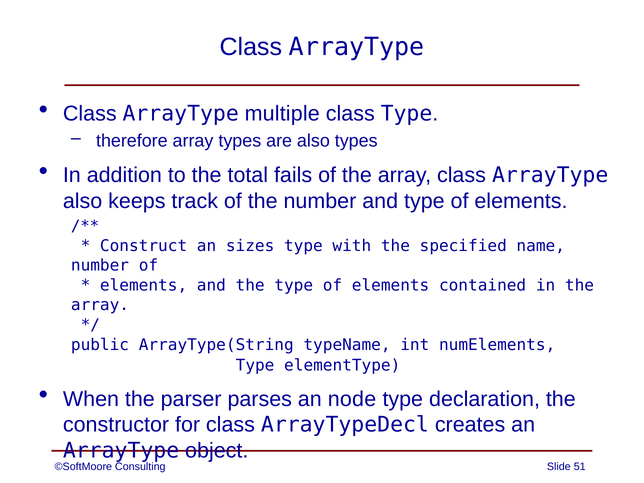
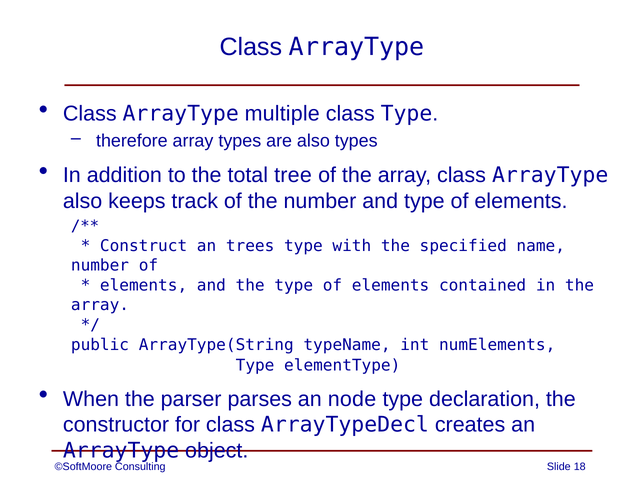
fails: fails -> tree
sizes: sizes -> trees
51: 51 -> 18
